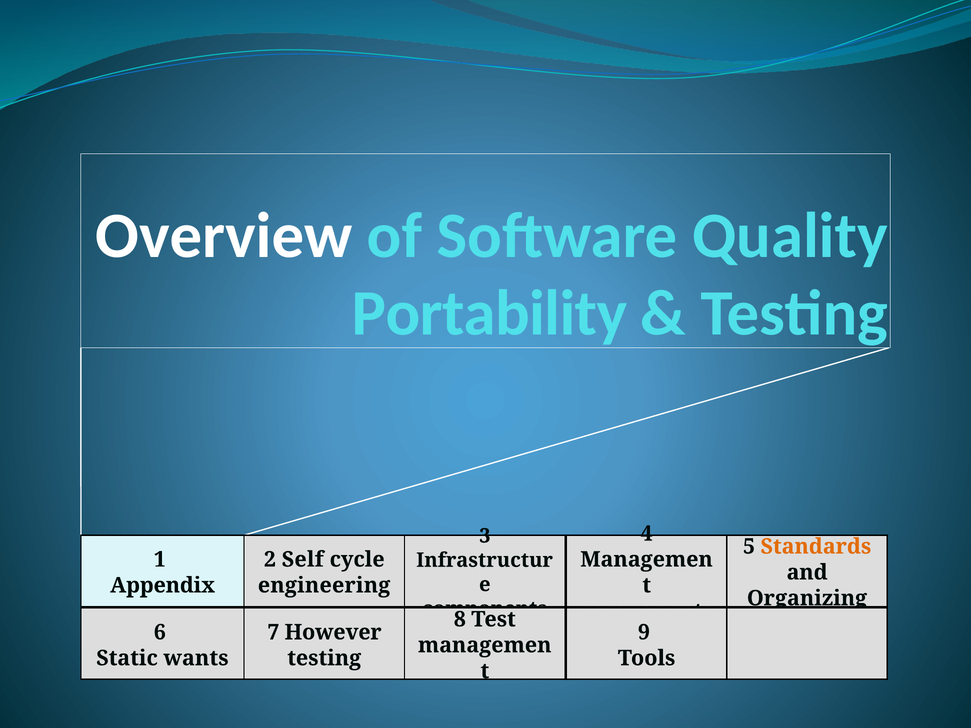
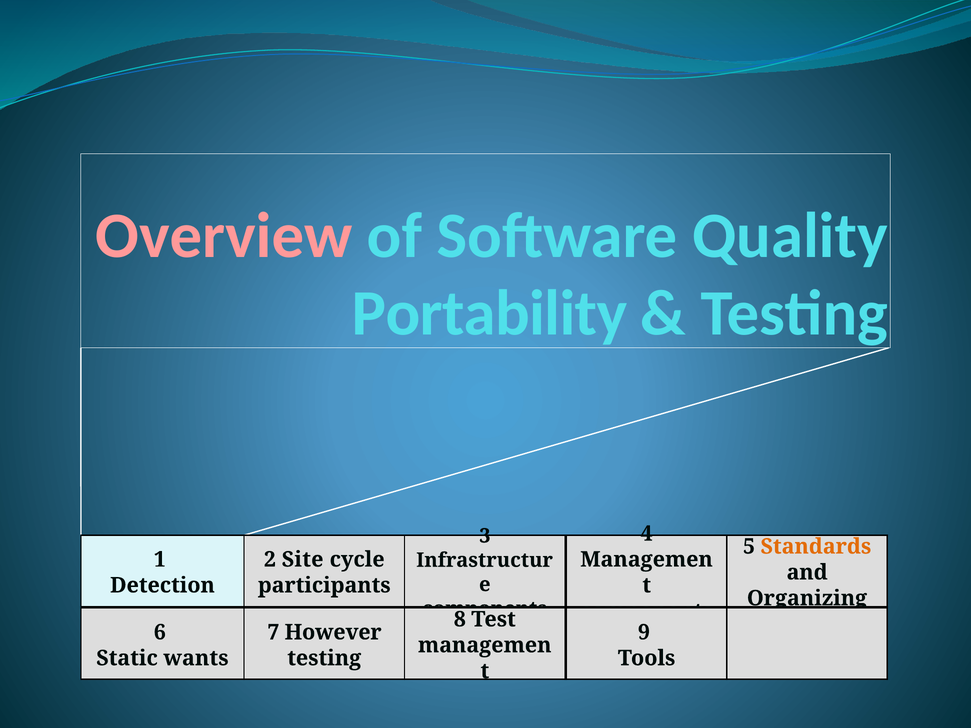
Overview colour: white -> pink
Self: Self -> Site
Appendix: Appendix -> Detection
engineering: engineering -> participants
